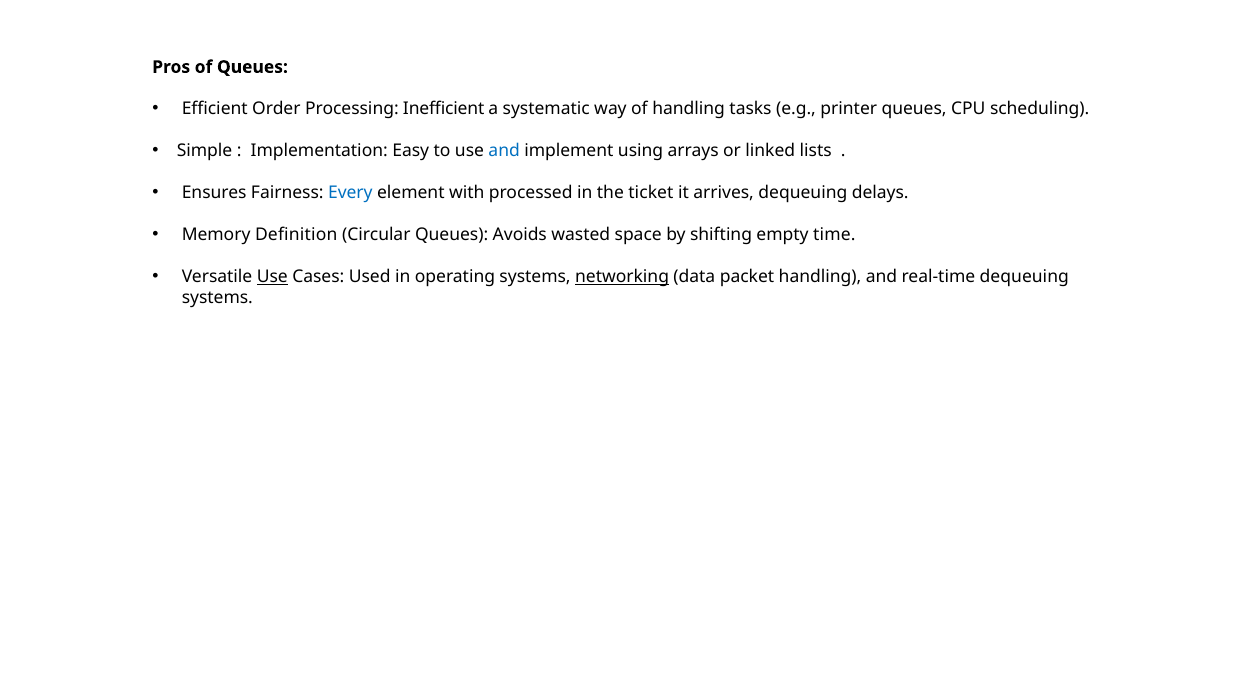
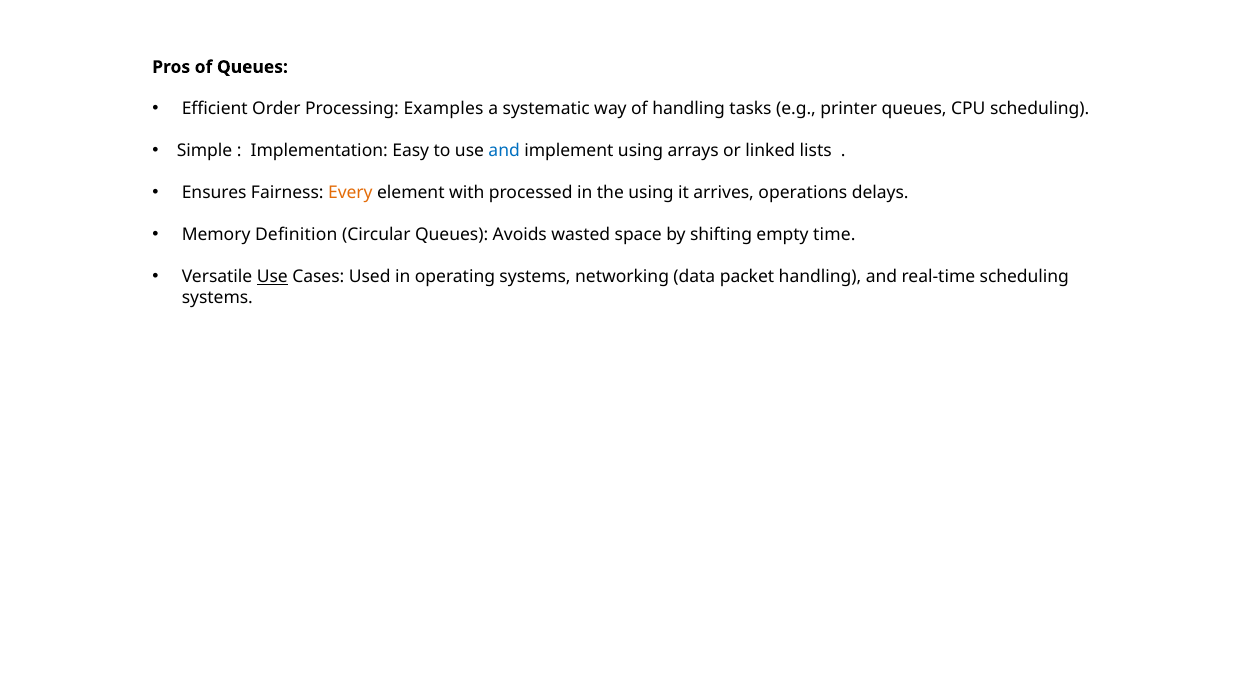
Inefficient: Inefficient -> Examples
Every colour: blue -> orange
the ticket: ticket -> using
arrives dequeuing: dequeuing -> operations
networking underline: present -> none
real-time dequeuing: dequeuing -> scheduling
